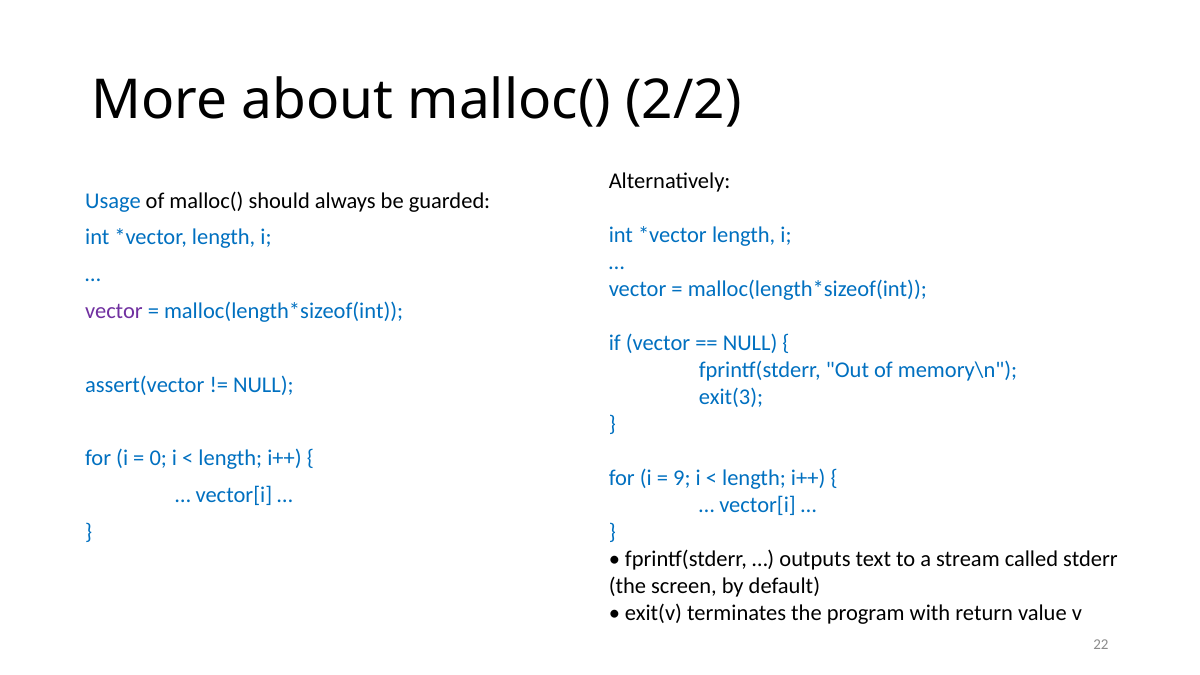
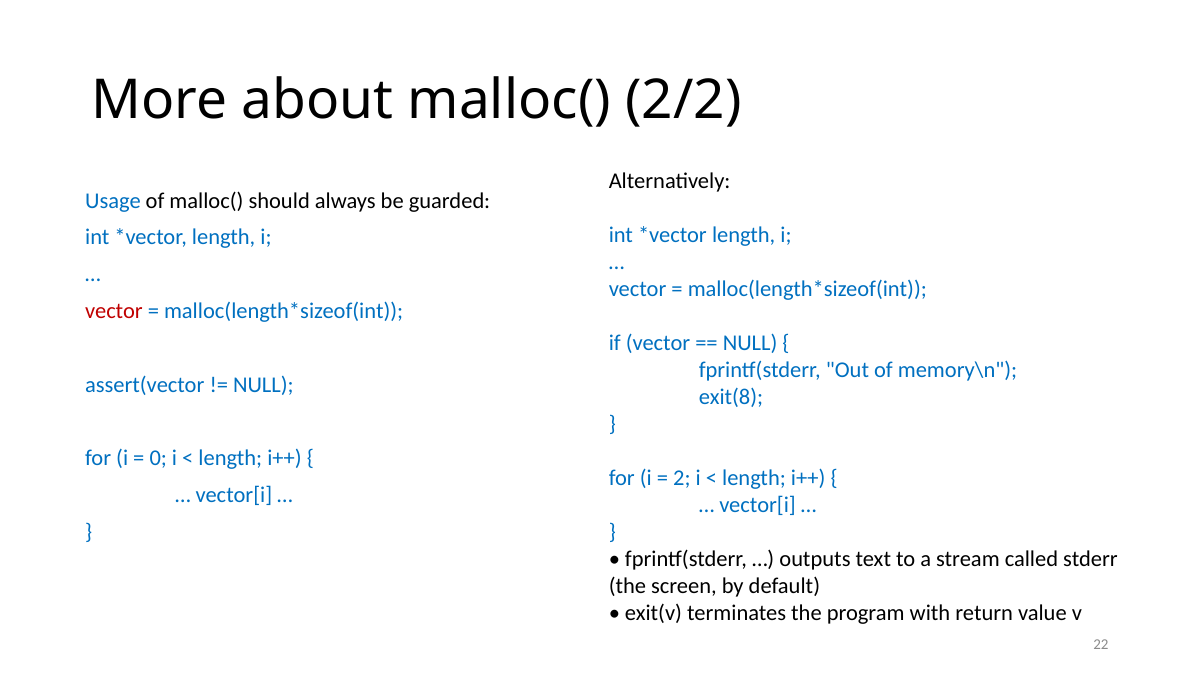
vector at (114, 311) colour: purple -> red
exit(3: exit(3 -> exit(8
9: 9 -> 2
